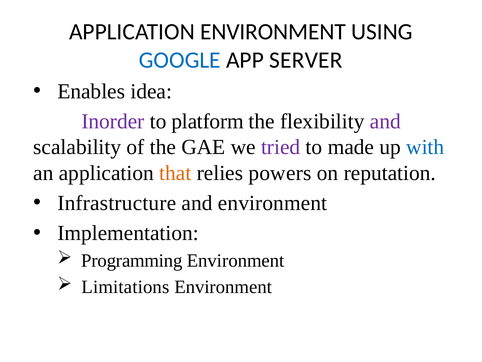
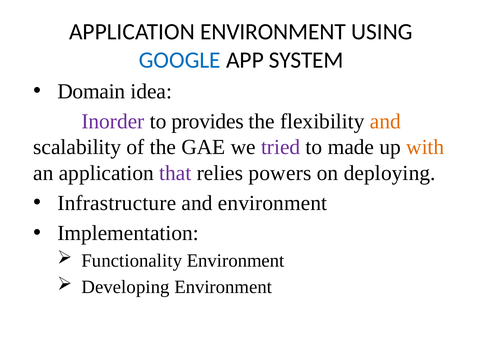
SERVER: SERVER -> SYSTEM
Enables: Enables -> Domain
platform: platform -> provides
and at (385, 121) colour: purple -> orange
with colour: blue -> orange
that colour: orange -> purple
reputation: reputation -> deploying
Programming: Programming -> Functionality
Limitations: Limitations -> Developing
